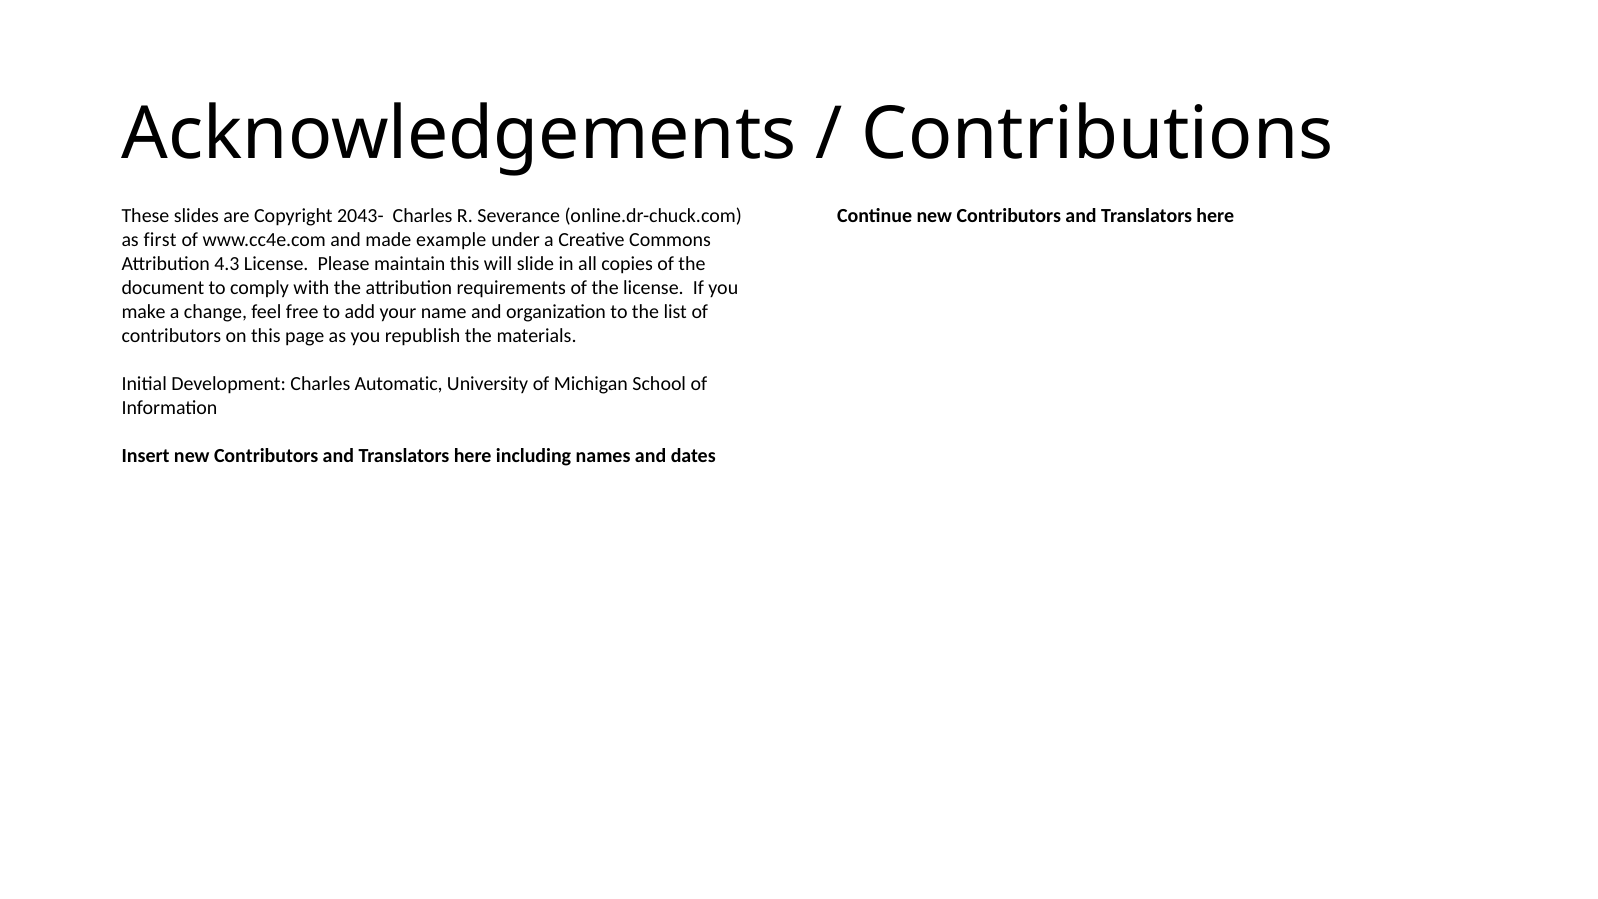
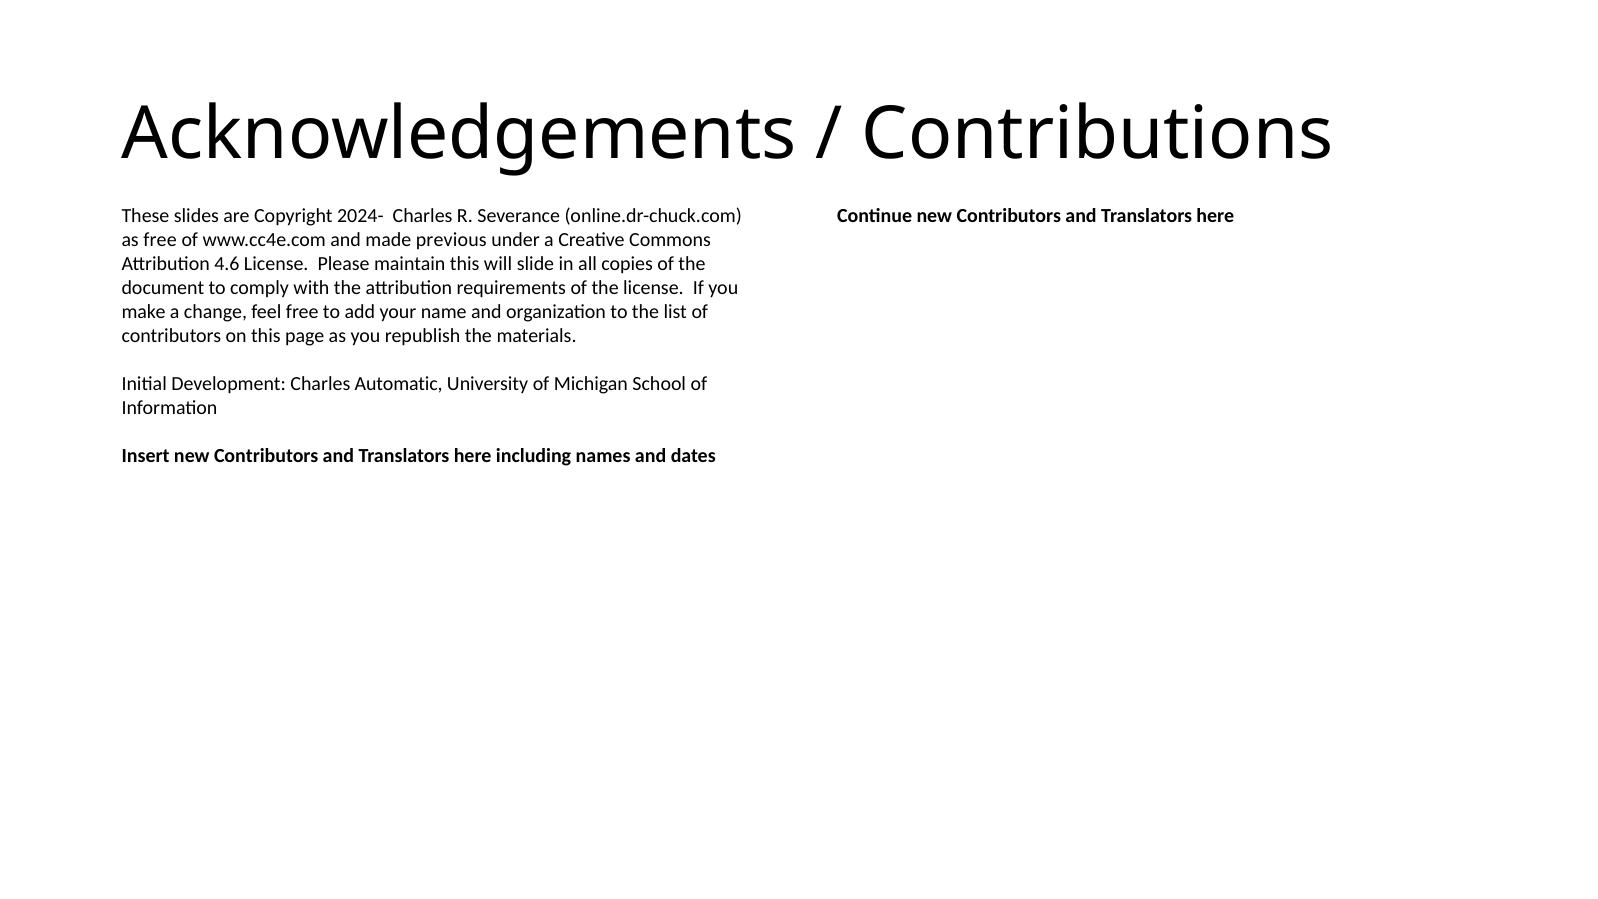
2043-: 2043- -> 2024-
as first: first -> free
example: example -> previous
4.3: 4.3 -> 4.6
